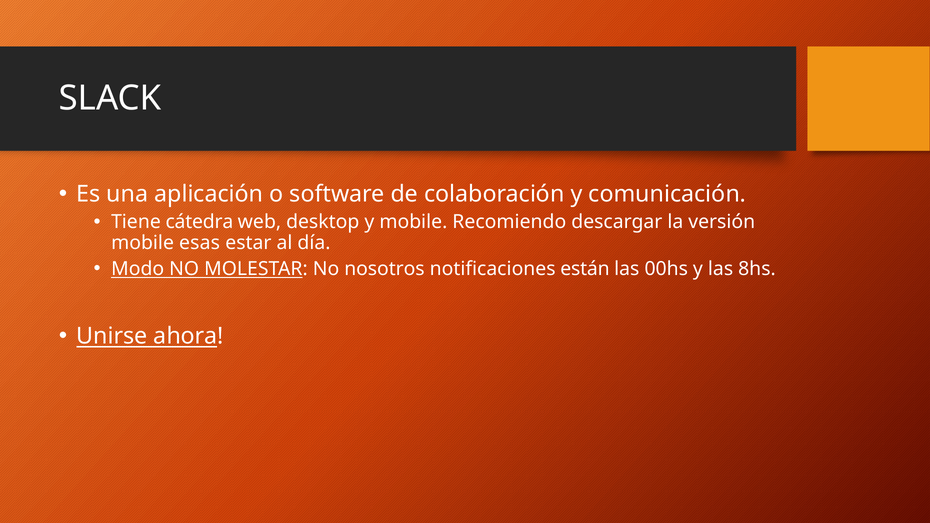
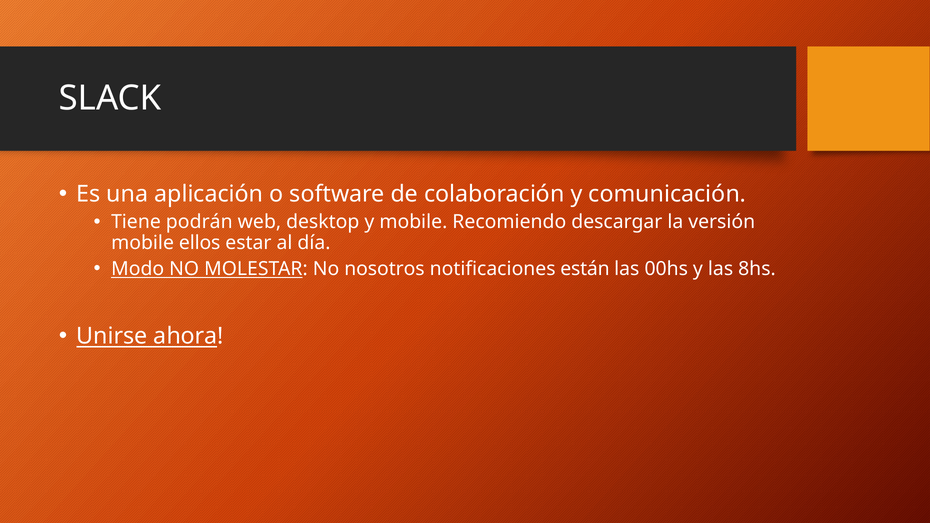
cátedra: cátedra -> podrán
esas: esas -> ellos
